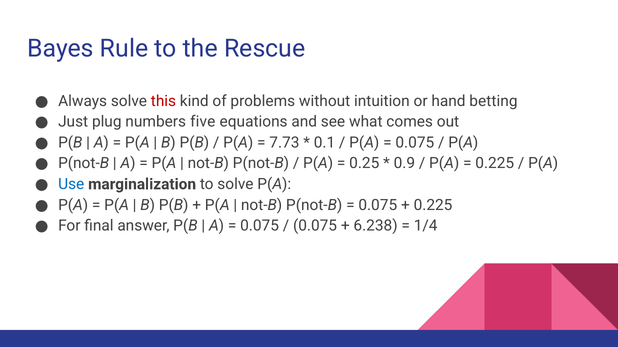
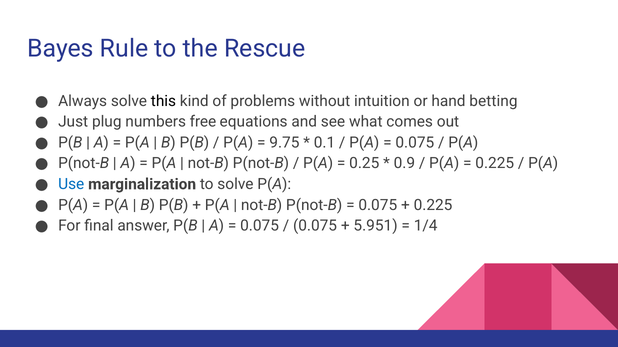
this colour: red -> black
five: five -> free
7.73: 7.73 -> 9.75
6.238: 6.238 -> 5.951
